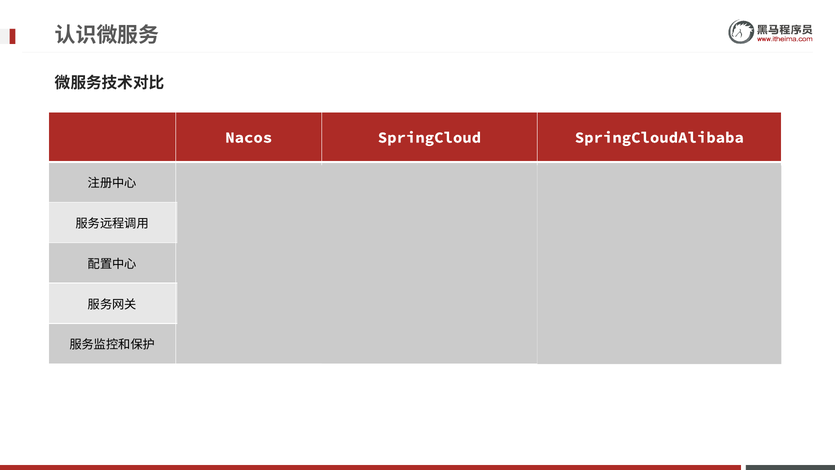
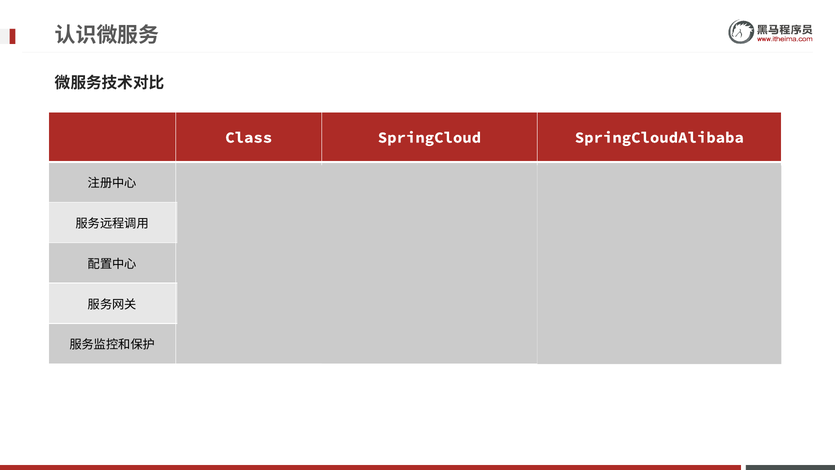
Nacos at (249, 137): Nacos -> Class
